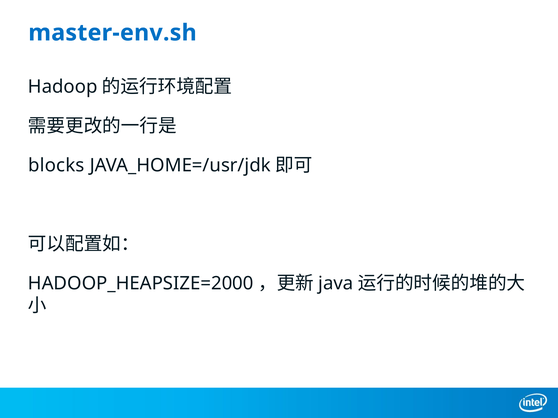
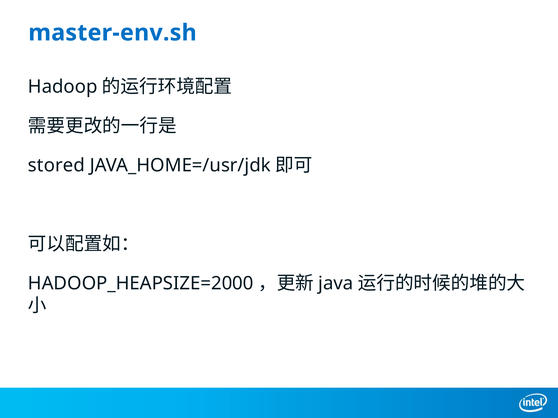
blocks: blocks -> stored
